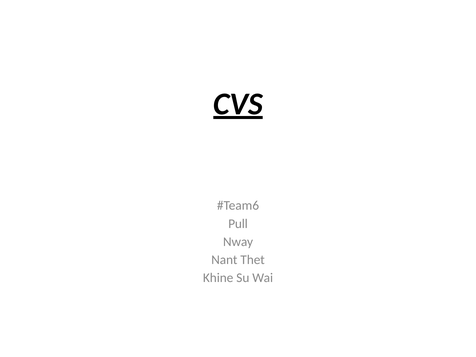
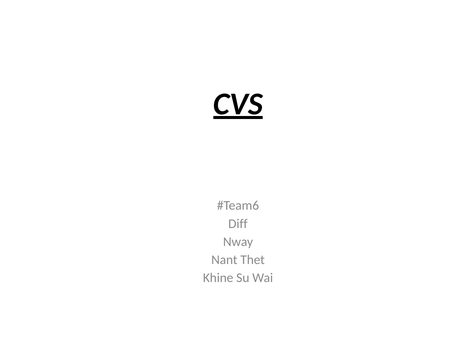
Pull: Pull -> Diff
